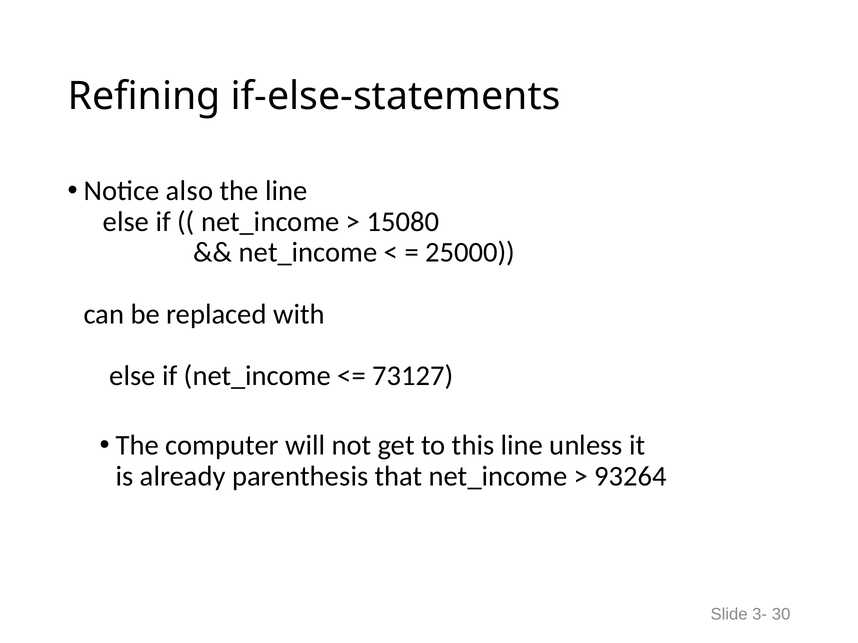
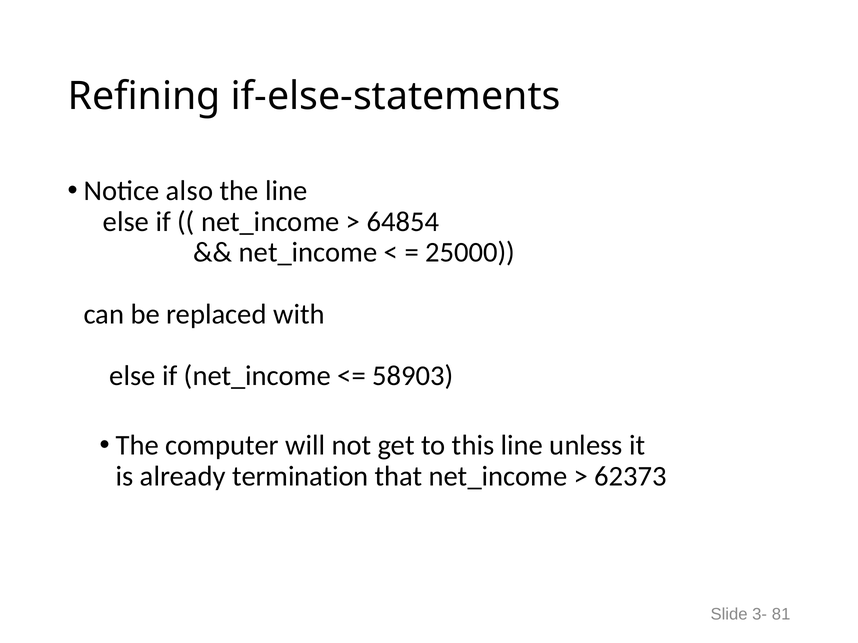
15080: 15080 -> 64854
73127: 73127 -> 58903
parenthesis: parenthesis -> termination
93264: 93264 -> 62373
30: 30 -> 81
